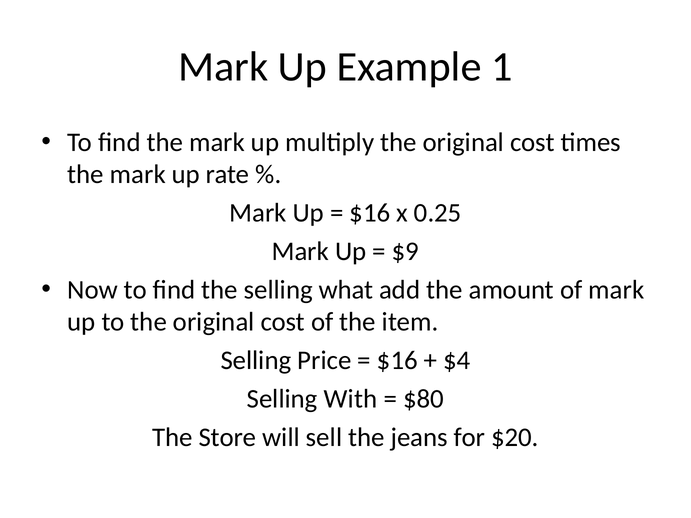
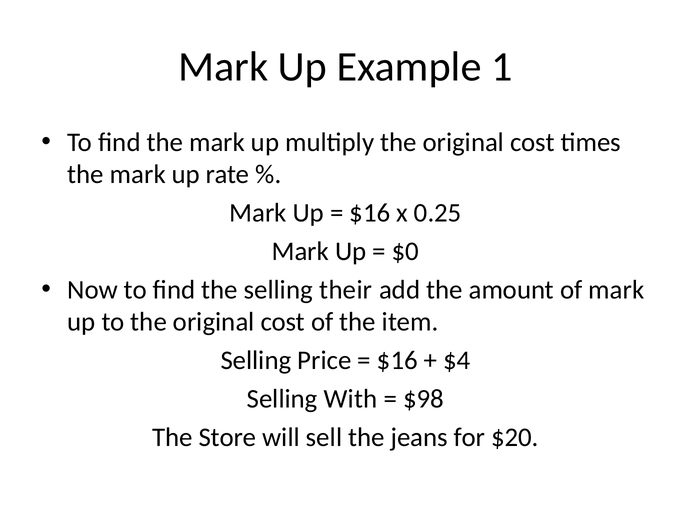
$9: $9 -> $0
what: what -> their
$80: $80 -> $98
